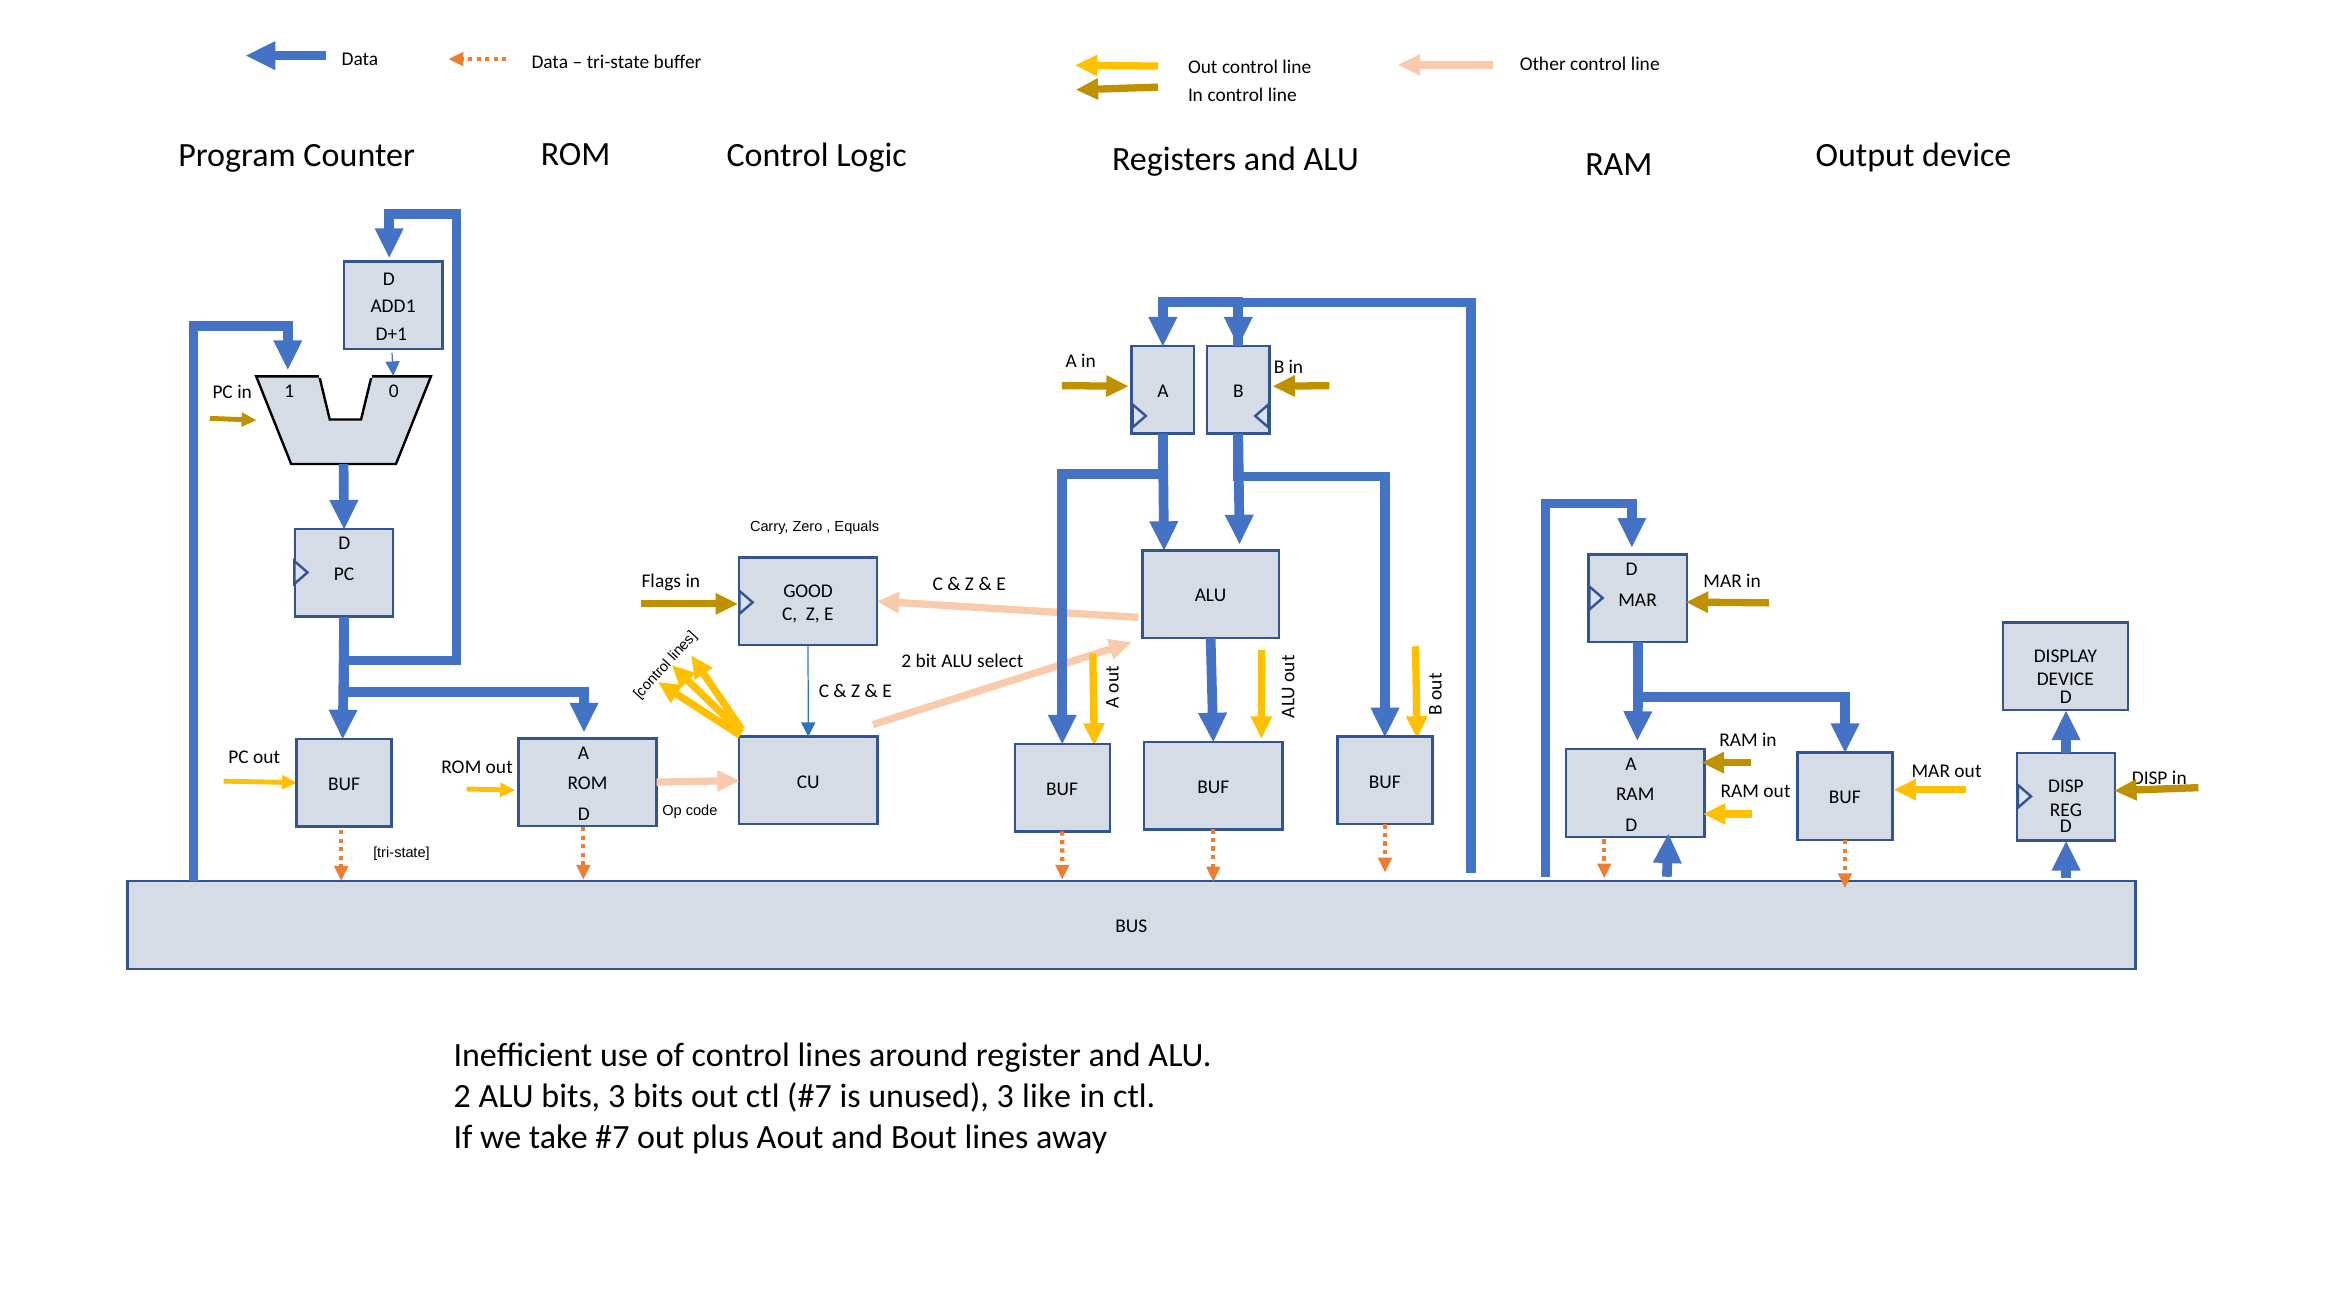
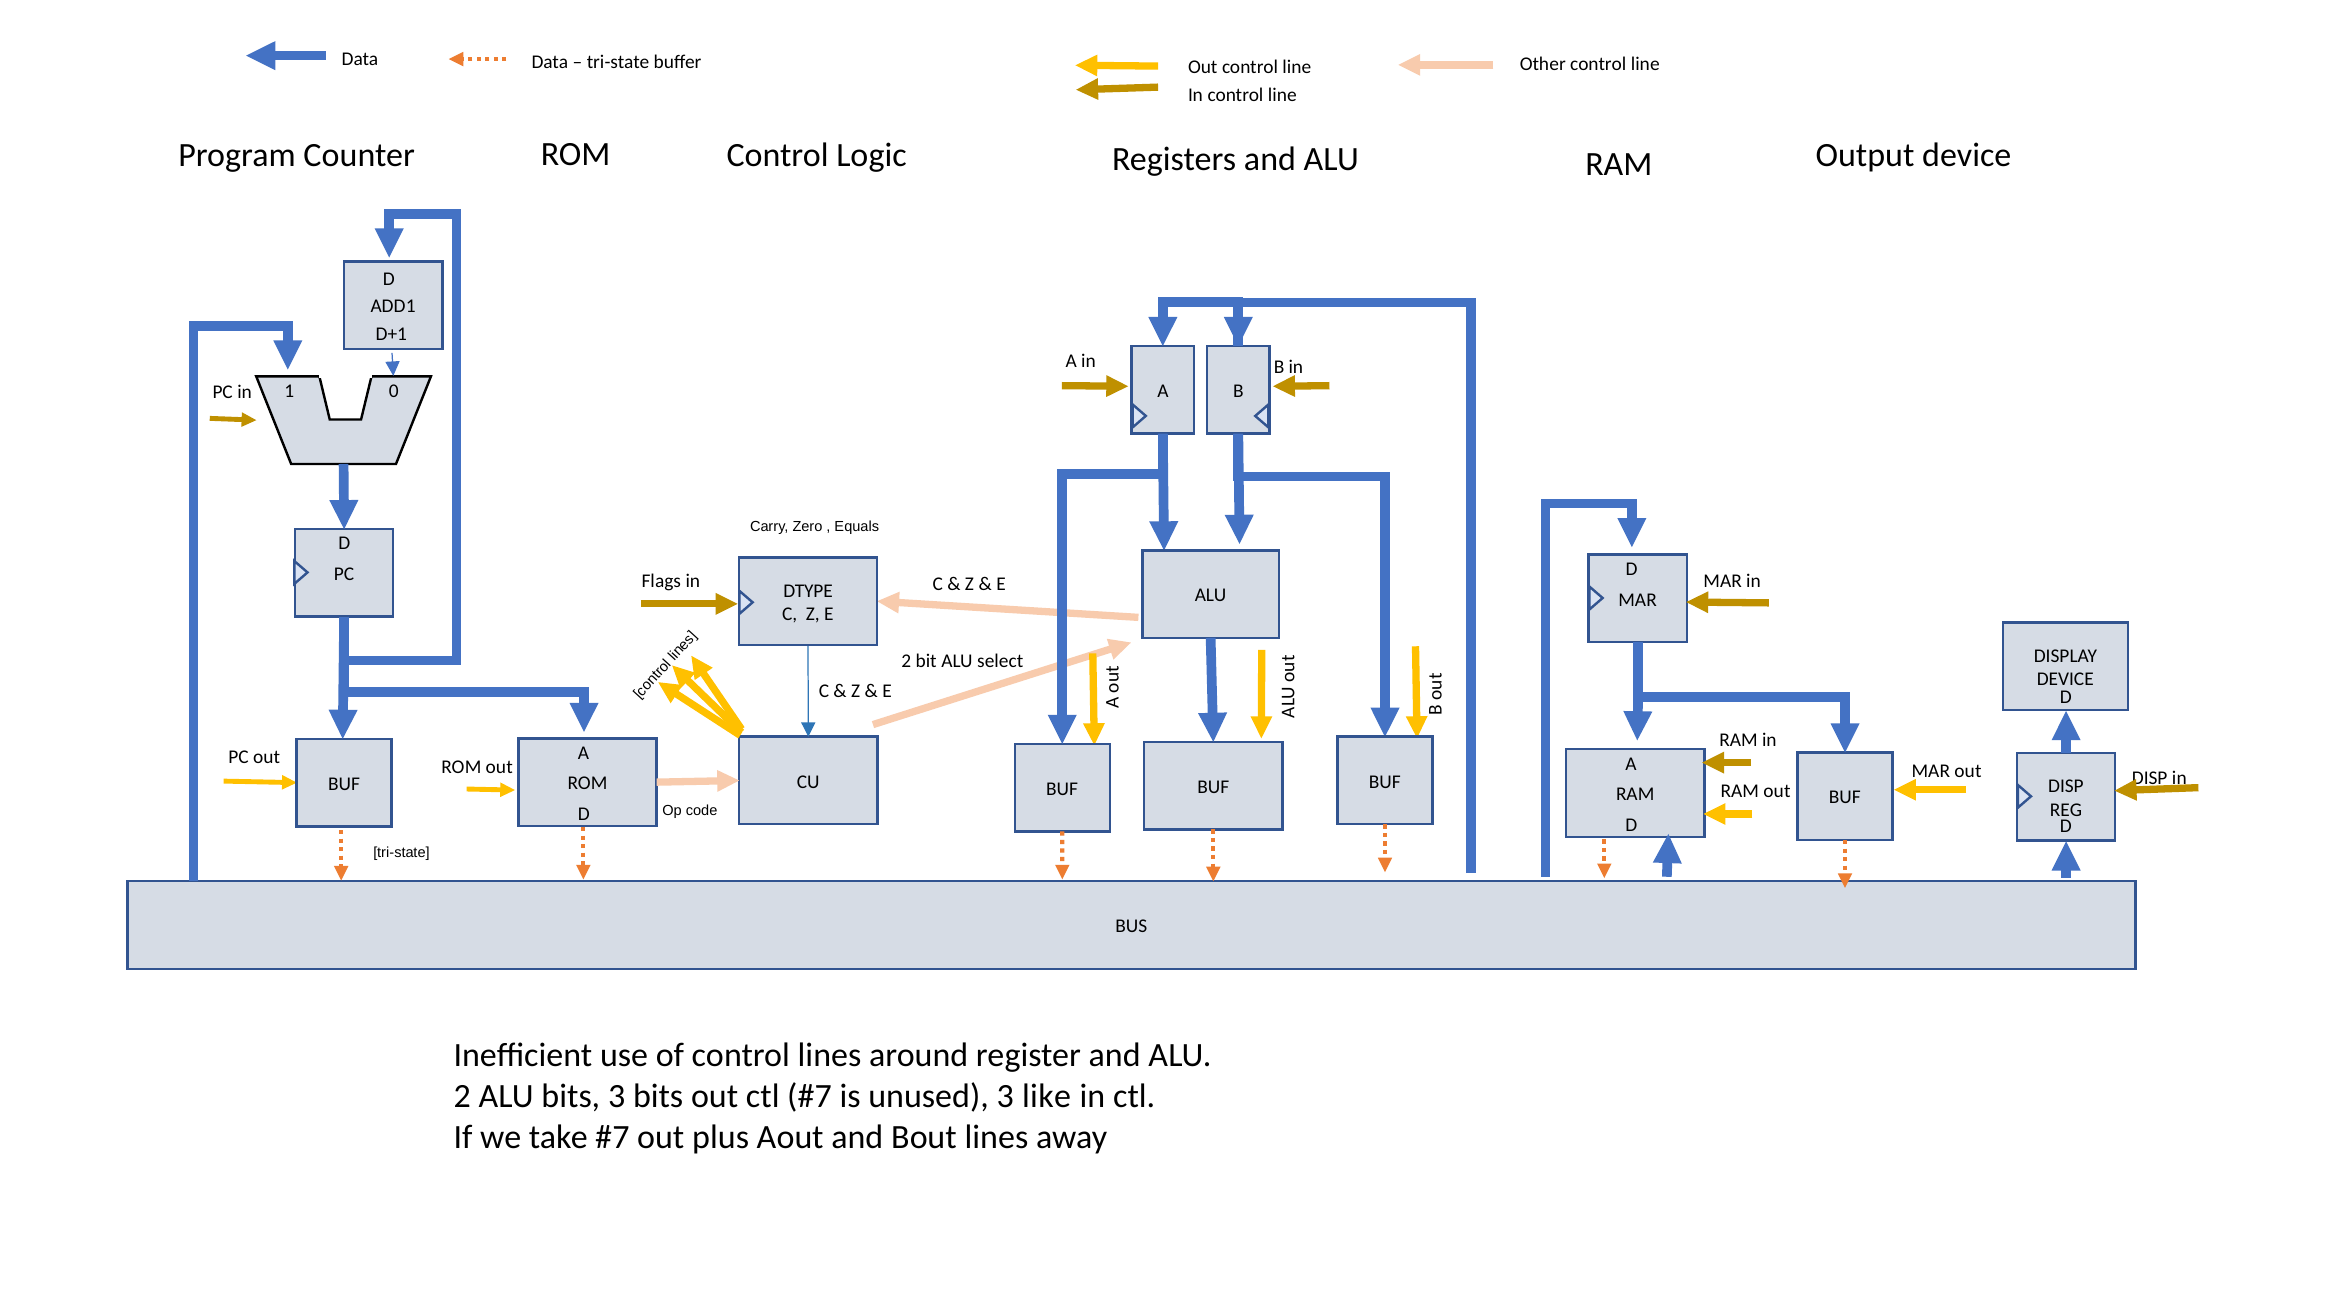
GOOD: GOOD -> DTYPE
